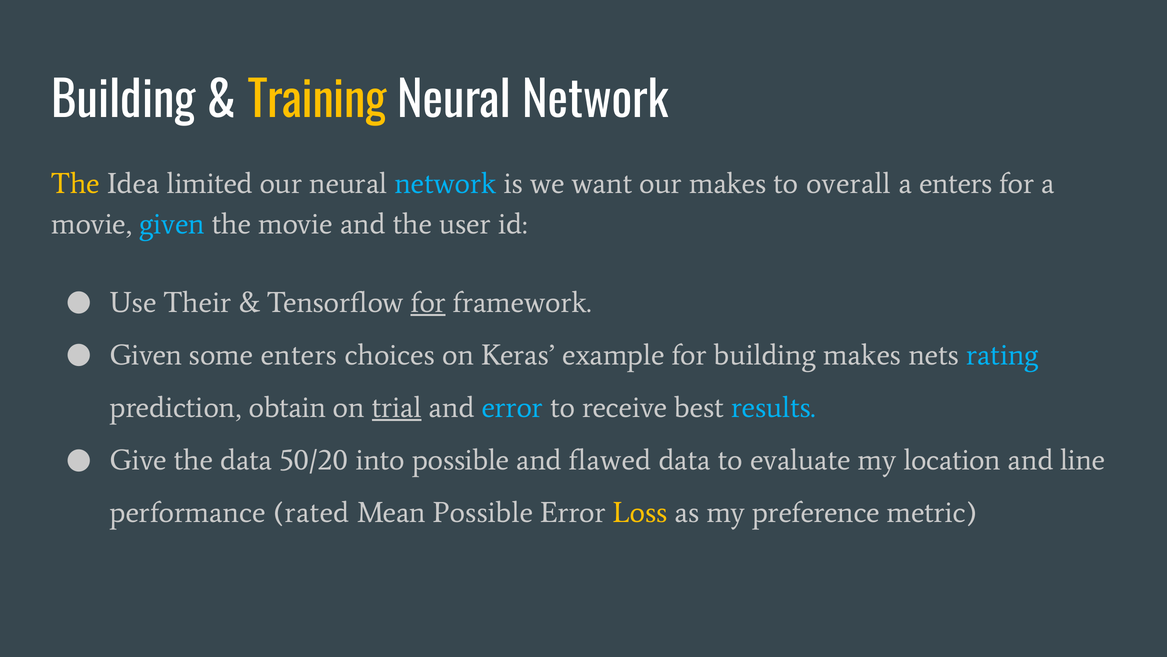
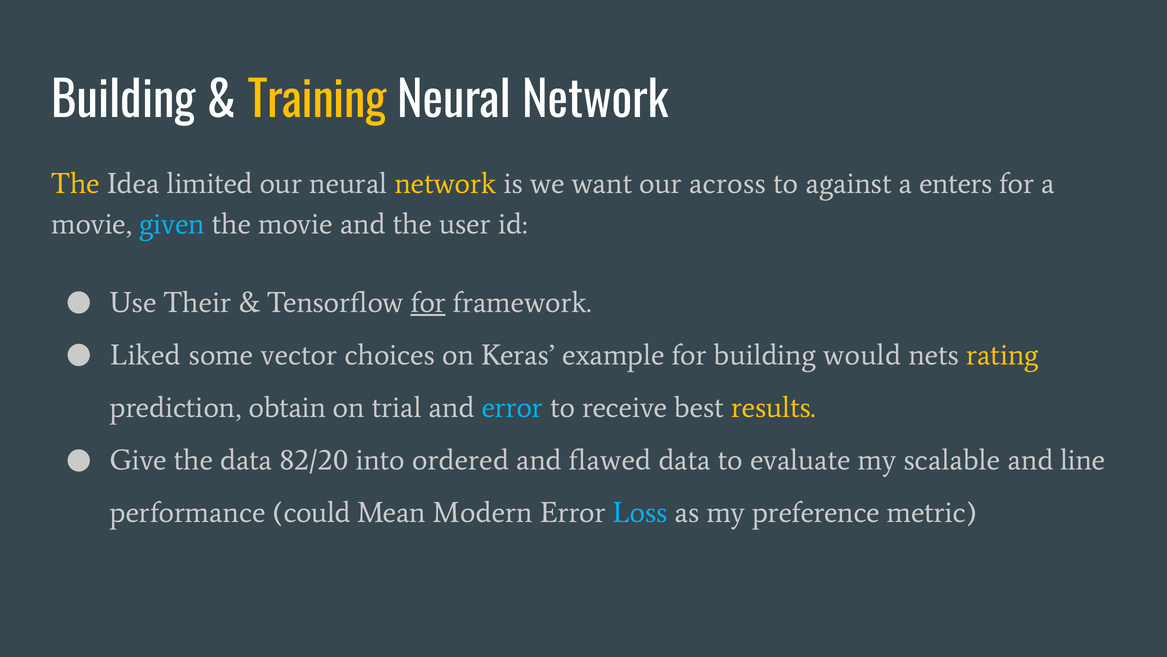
network at (446, 184) colour: light blue -> yellow
our makes: makes -> across
overall: overall -> against
Given at (146, 355): Given -> Liked
some enters: enters -> vector
building makes: makes -> would
rating colour: light blue -> yellow
trial underline: present -> none
results colour: light blue -> yellow
50/20: 50/20 -> 82/20
into possible: possible -> ordered
location: location -> scalable
rated: rated -> could
Mean Possible: Possible -> Modern
Loss colour: yellow -> light blue
